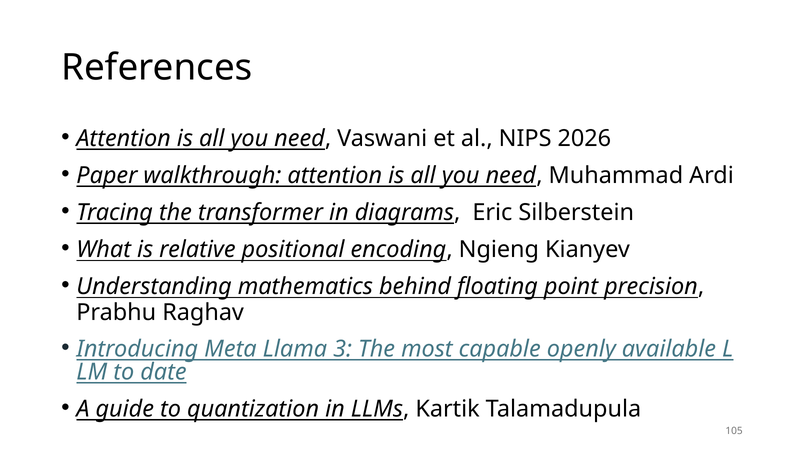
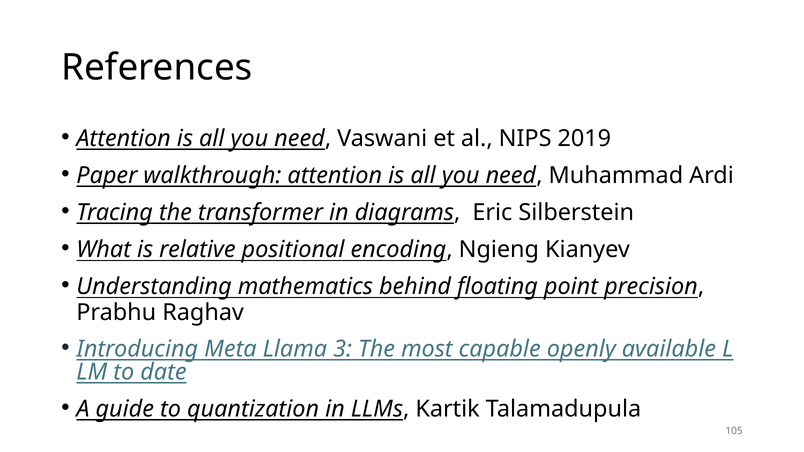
2026: 2026 -> 2019
